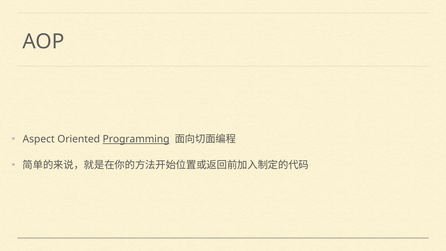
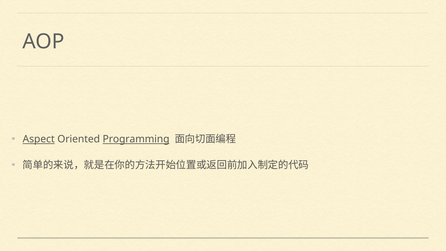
Aspect underline: none -> present
